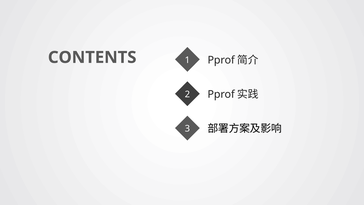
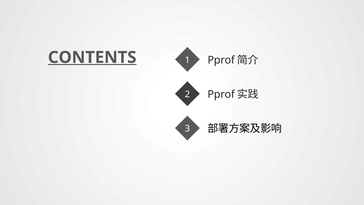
CONTENTS underline: none -> present
